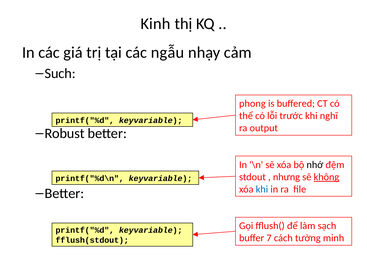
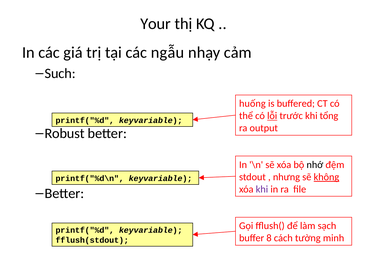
Kinh: Kinh -> Your
phong: phong -> huống
lỗi underline: none -> present
nghĩ: nghĩ -> tổng
khi at (262, 189) colour: blue -> purple
7: 7 -> 8
